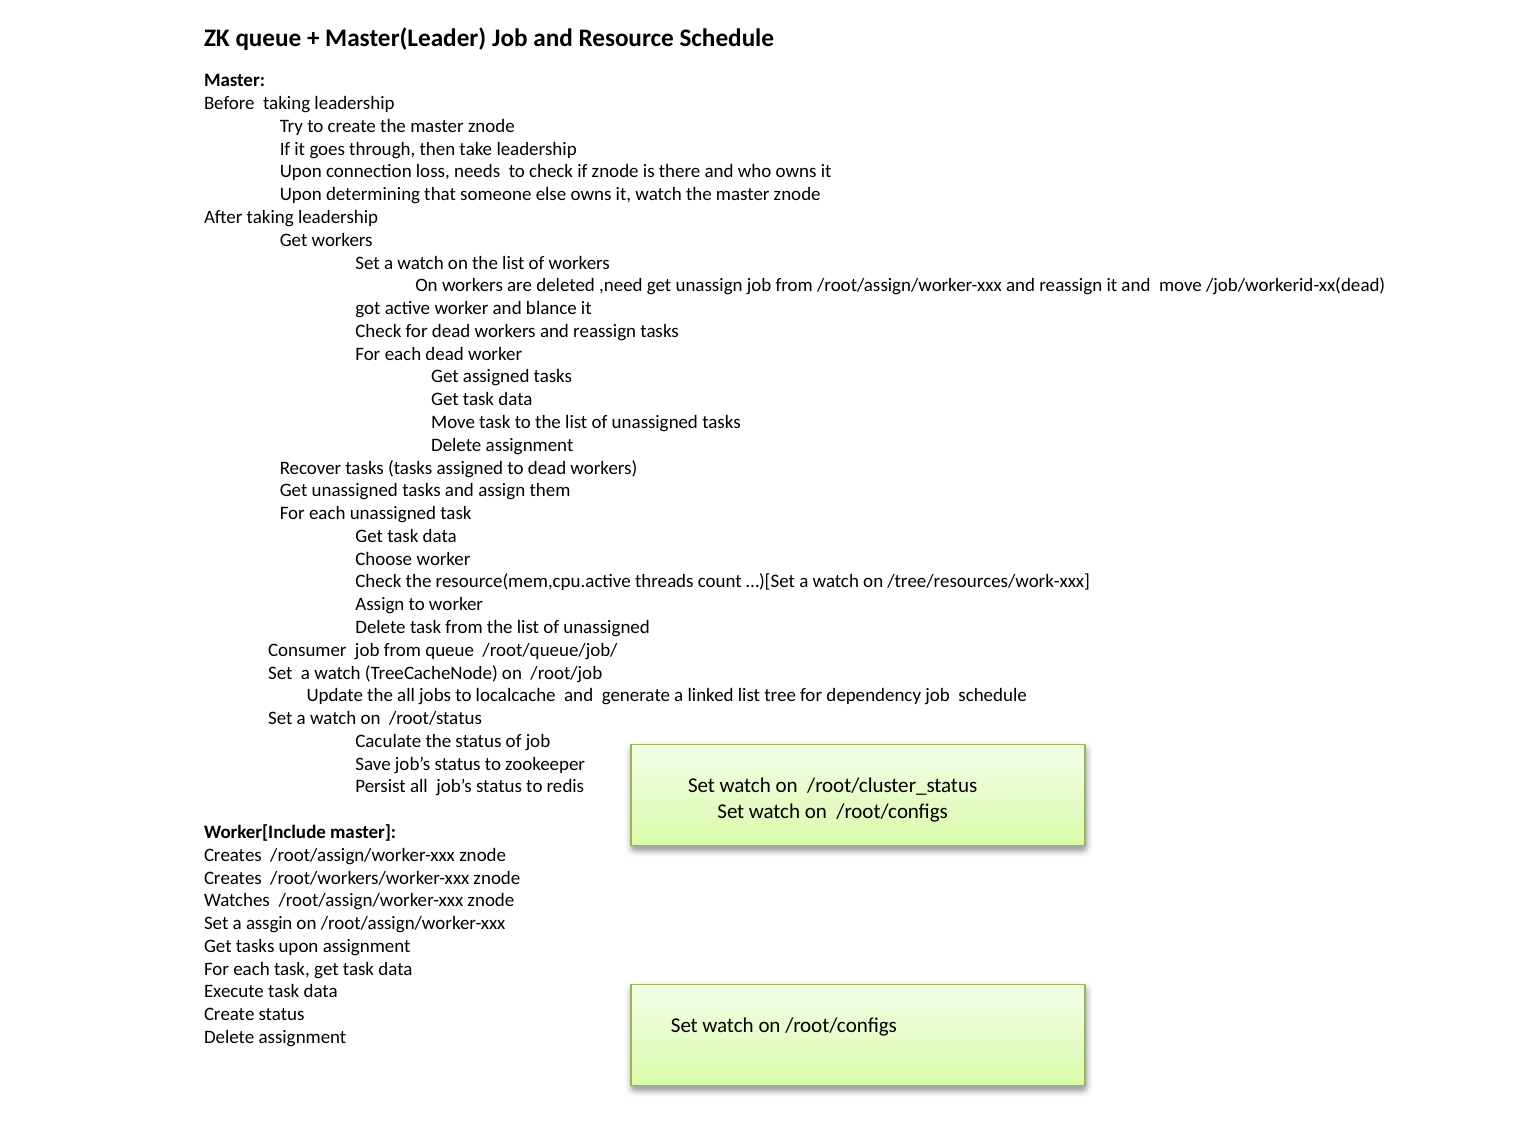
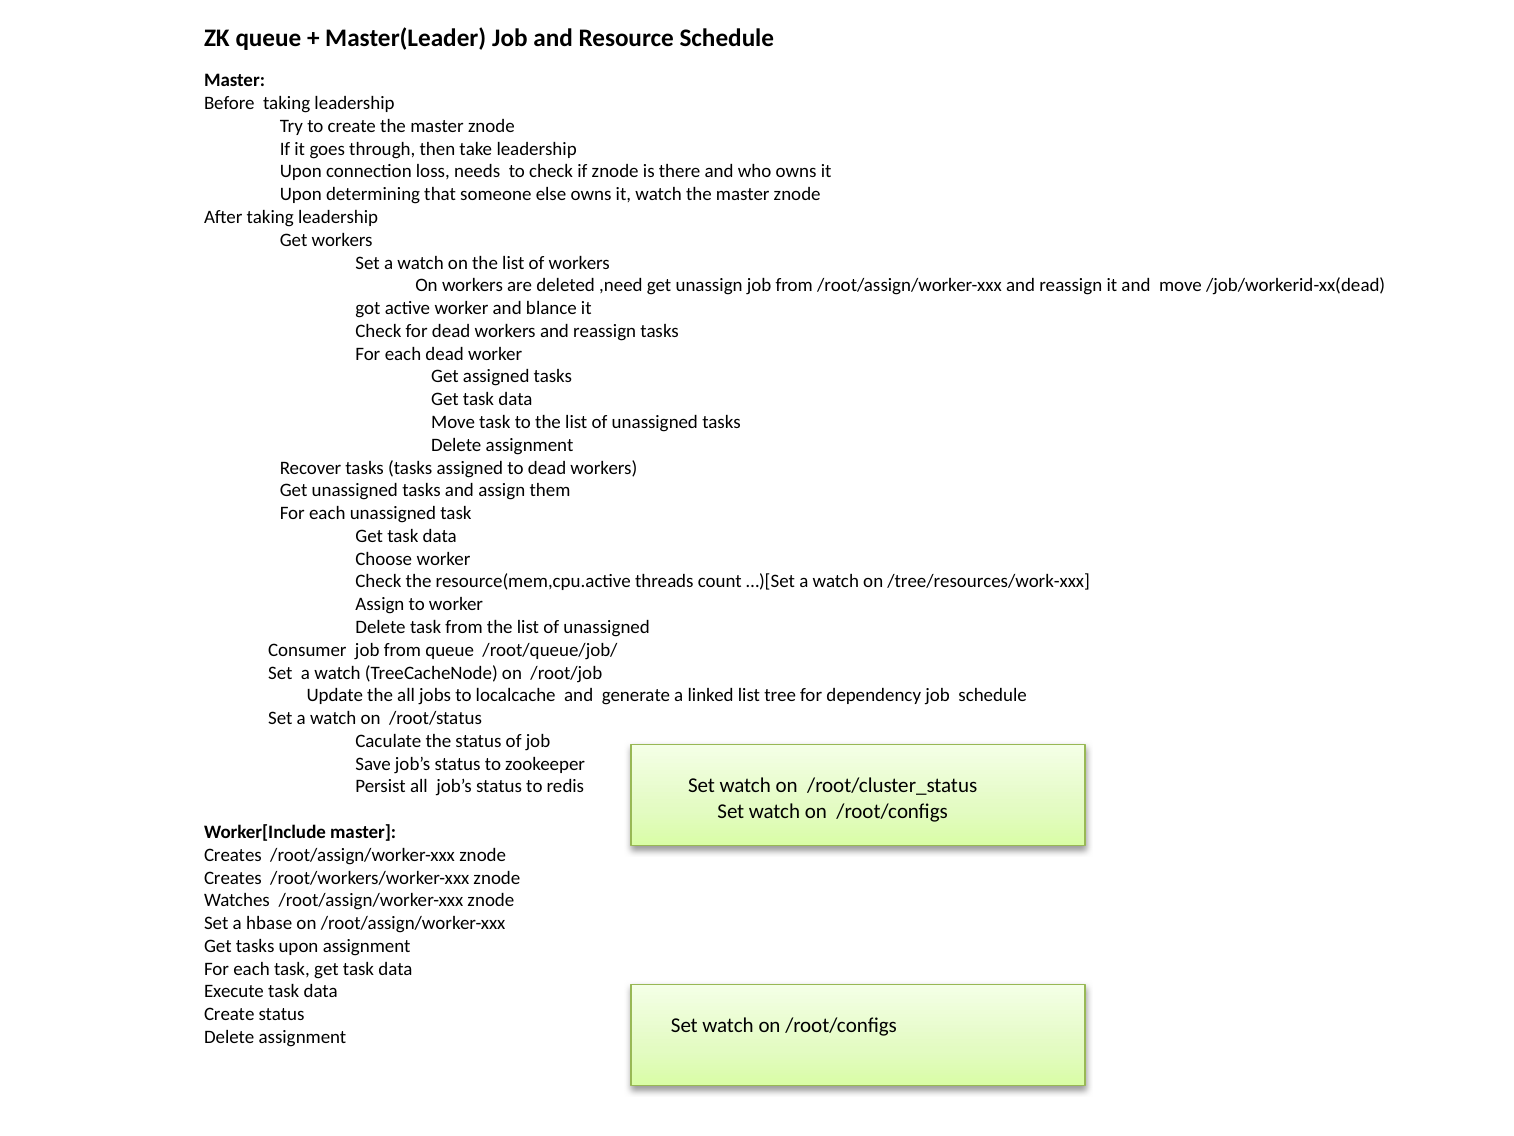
assgin: assgin -> hbase
